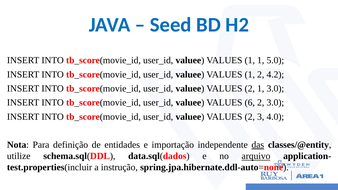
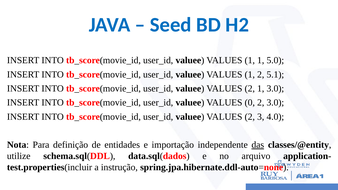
4.2: 4.2 -> 5.1
6: 6 -> 0
arquivo underline: present -> none
